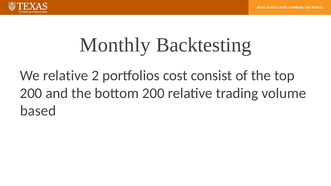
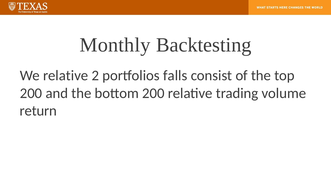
cost: cost -> falls
based: based -> return
